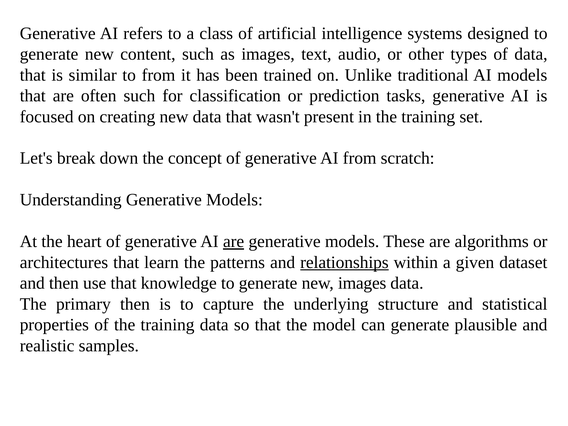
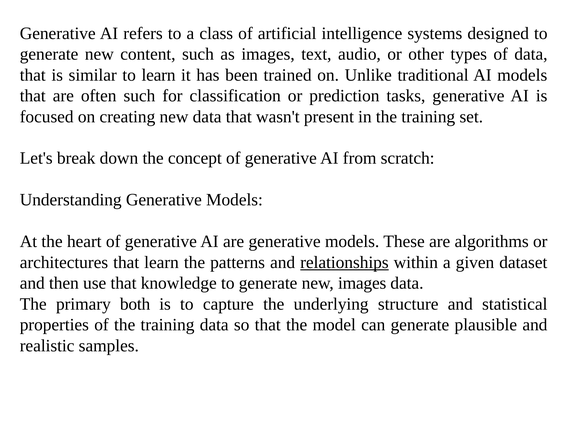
to from: from -> learn
are at (234, 242) underline: present -> none
primary then: then -> both
